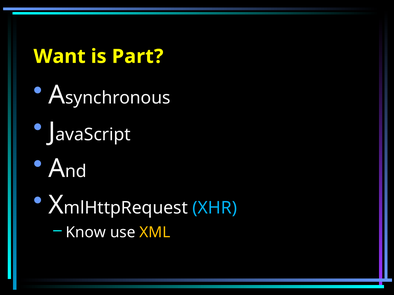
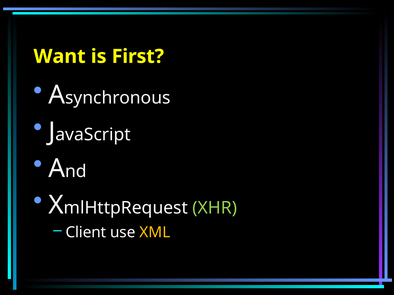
Part: Part -> First
XHR colour: light blue -> light green
Know: Know -> Client
